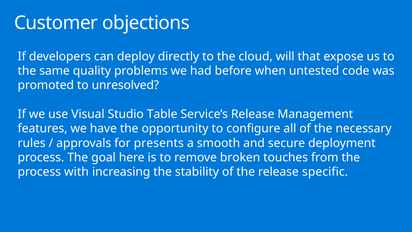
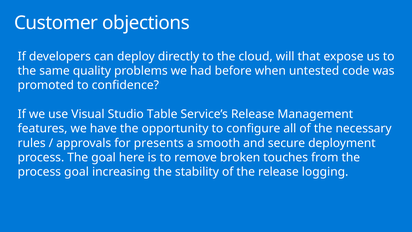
unresolved: unresolved -> confidence
process with: with -> goal
specific: specific -> logging
